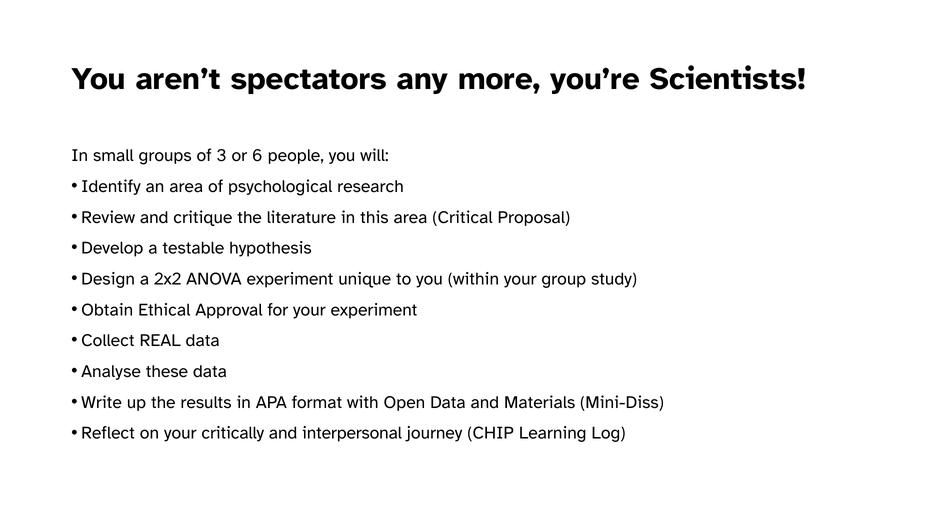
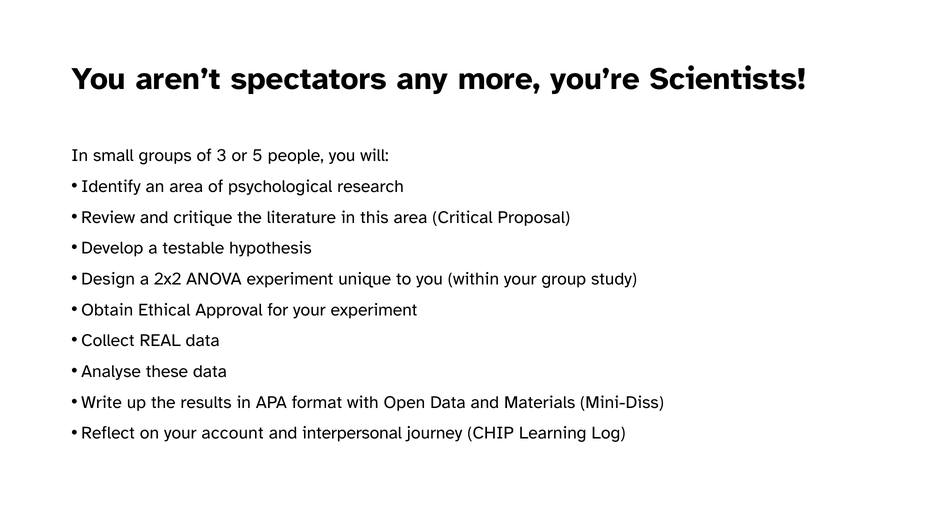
6: 6 -> 5
critically: critically -> account
